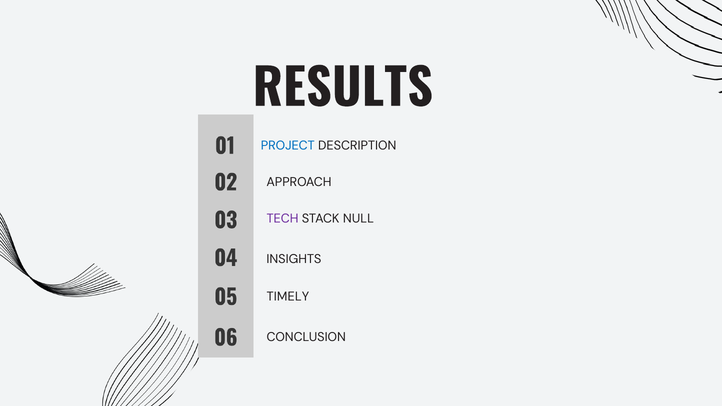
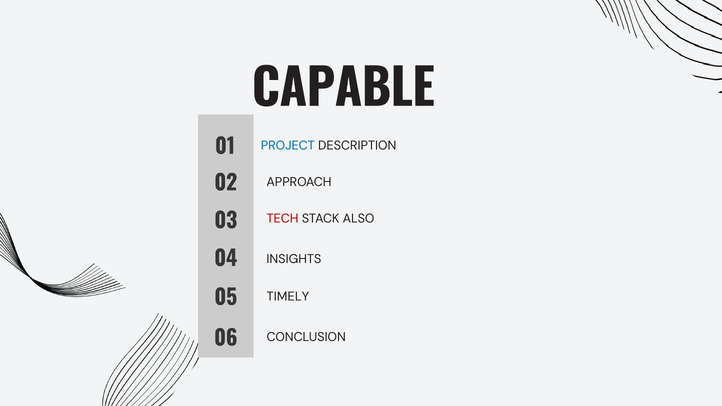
RESULTS: RESULTS -> CAPABLE
TECH colour: purple -> red
NULL: NULL -> ALSO
